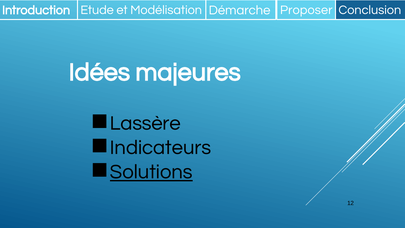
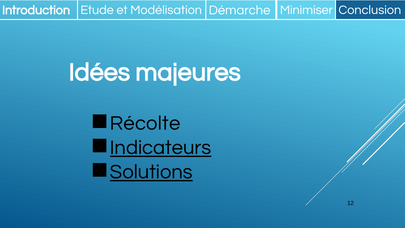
Proposer: Proposer -> Minimiser
Lassère: Lassère -> Récolte
Indicateurs underline: none -> present
